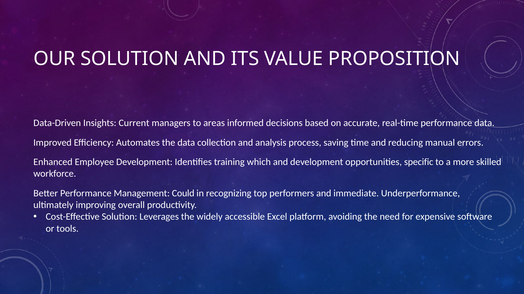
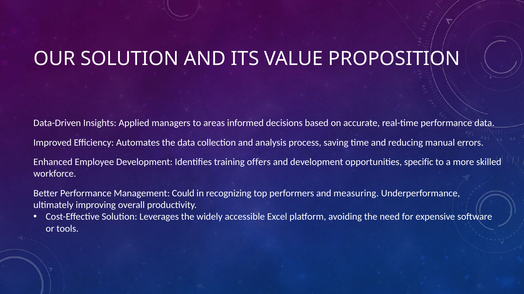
Current: Current -> Applied
which: which -> offers
immediate: immediate -> measuring
